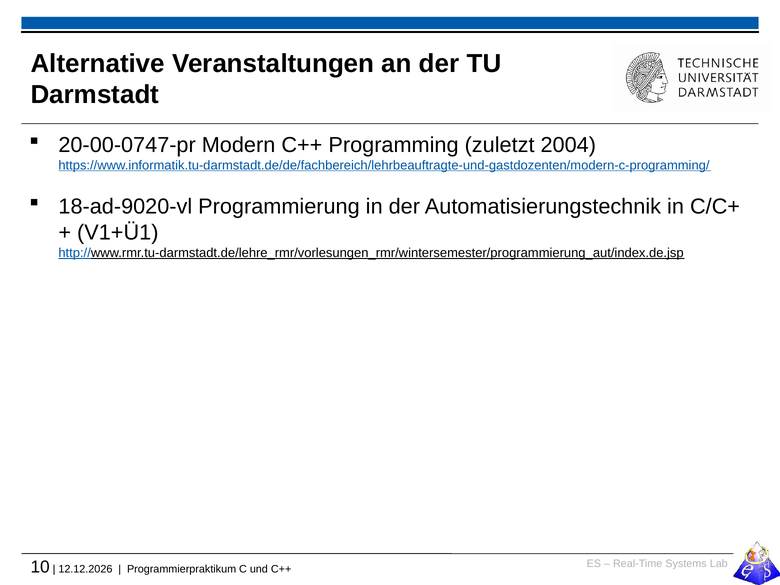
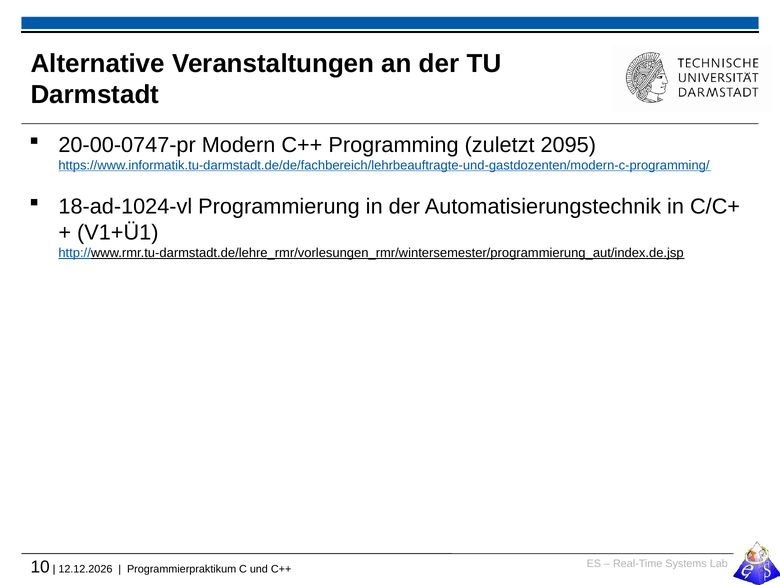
2004: 2004 -> 2095
18-ad-9020-vl: 18-ad-9020-vl -> 18-ad-1024-vl
